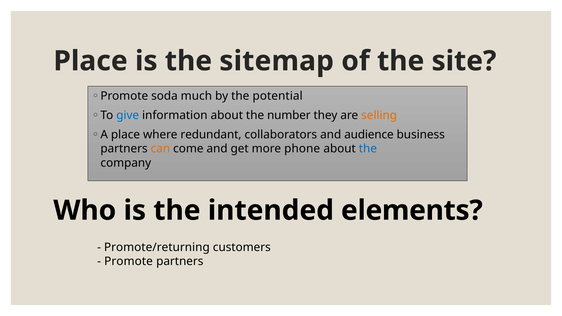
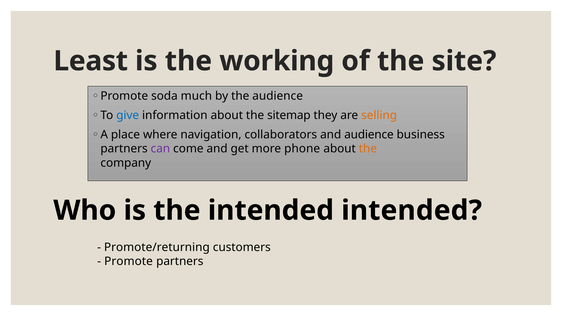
Place at (91, 61): Place -> Least
sitemap: sitemap -> working
the potential: potential -> audience
number: number -> sitemap
redundant: redundant -> navigation
can colour: orange -> purple
the at (368, 149) colour: blue -> orange
intended elements: elements -> intended
